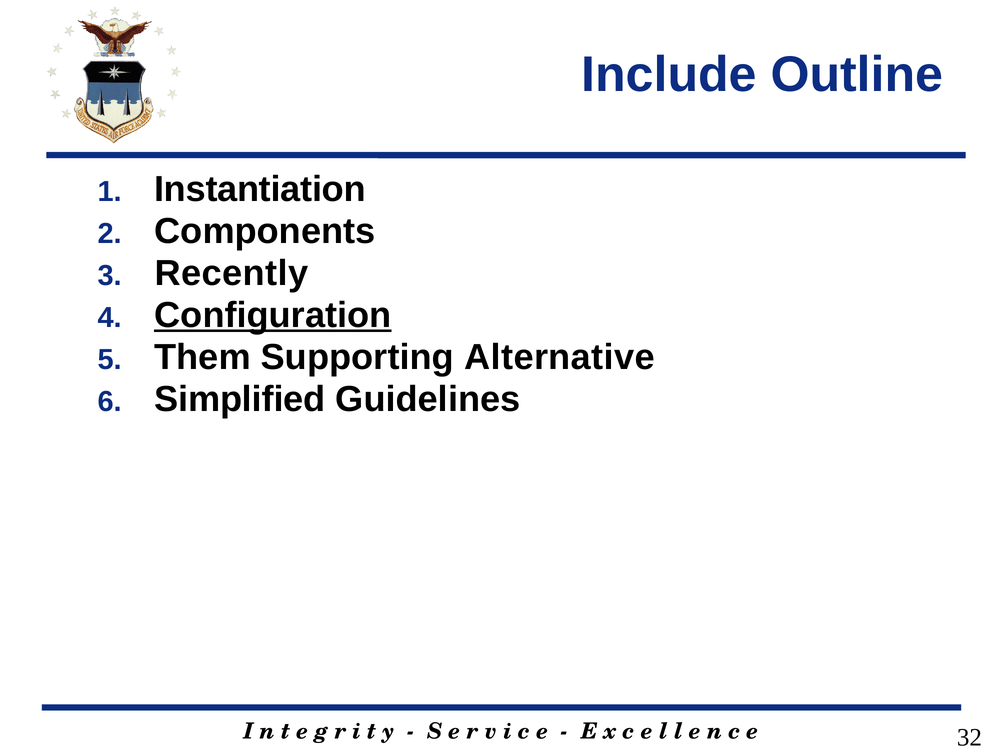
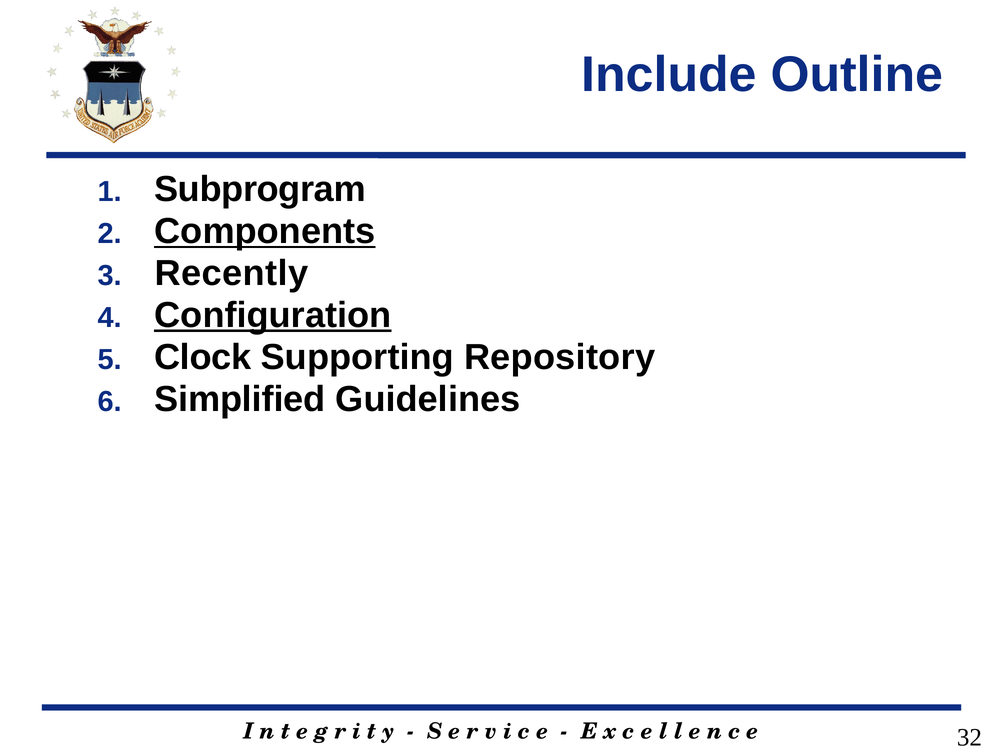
Instantiation: Instantiation -> Subprogram
Components underline: none -> present
Them: Them -> Clock
Alternative: Alternative -> Repository
